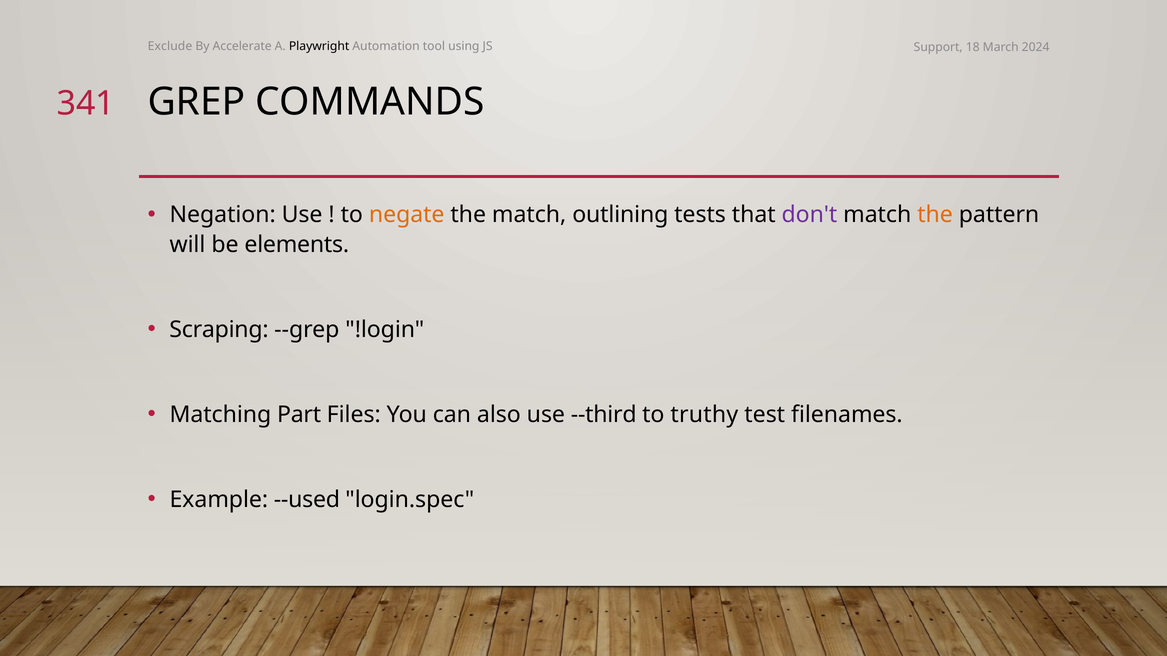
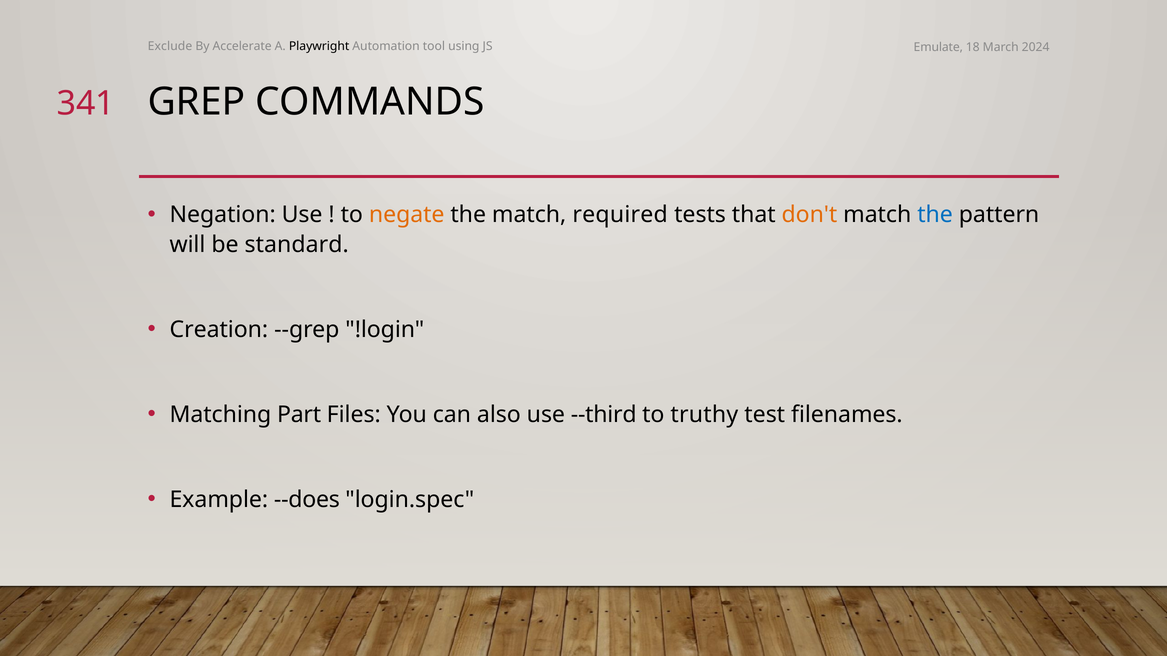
Support: Support -> Emulate
outlining: outlining -> required
don't colour: purple -> orange
the at (935, 215) colour: orange -> blue
elements: elements -> standard
Scraping: Scraping -> Creation
--used: --used -> --does
